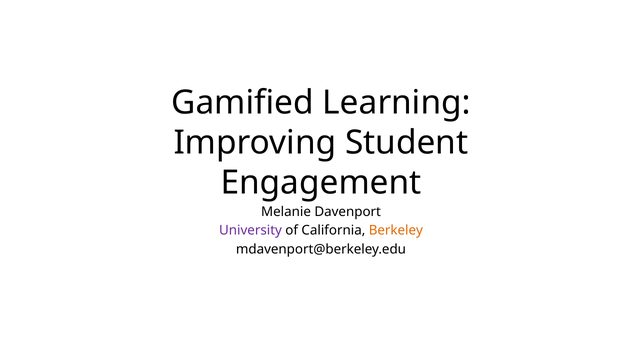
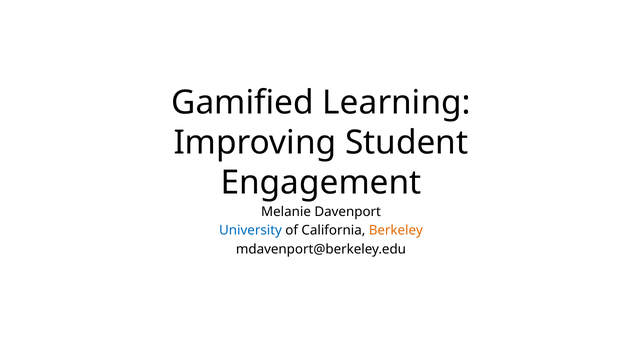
University colour: purple -> blue
